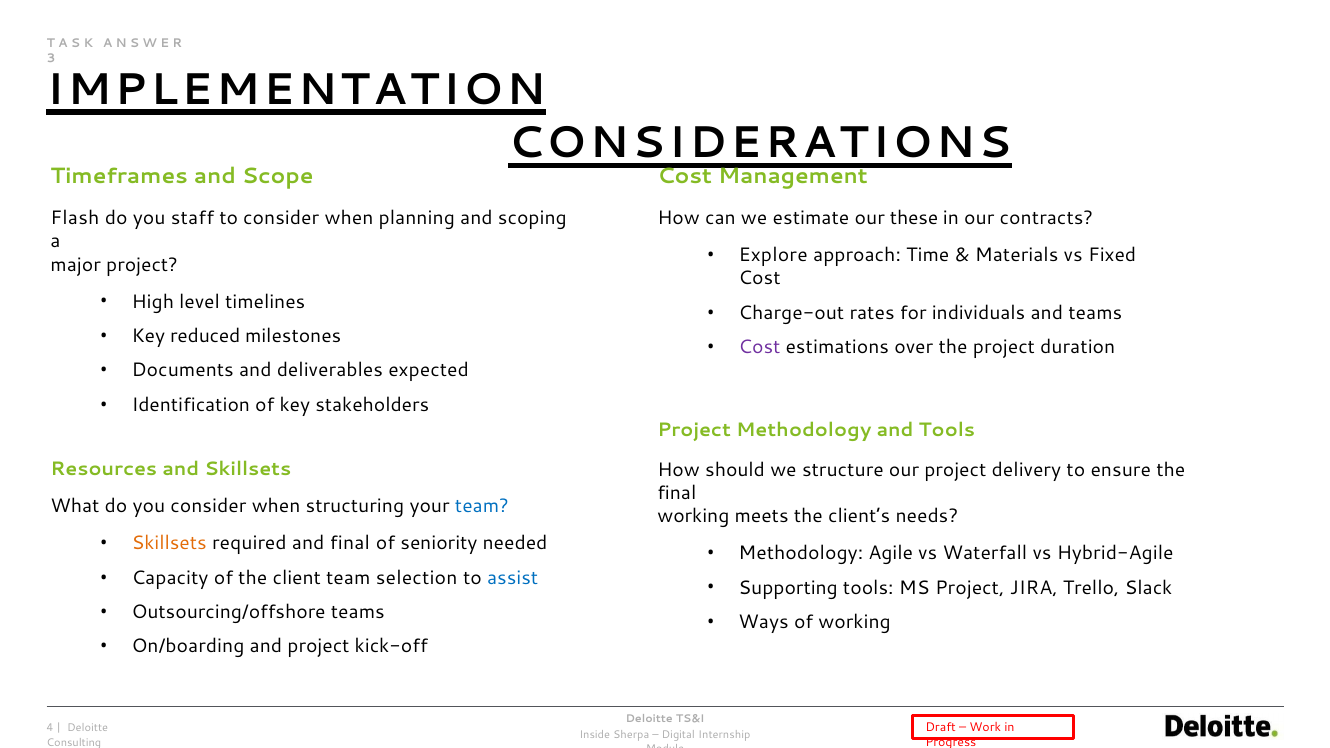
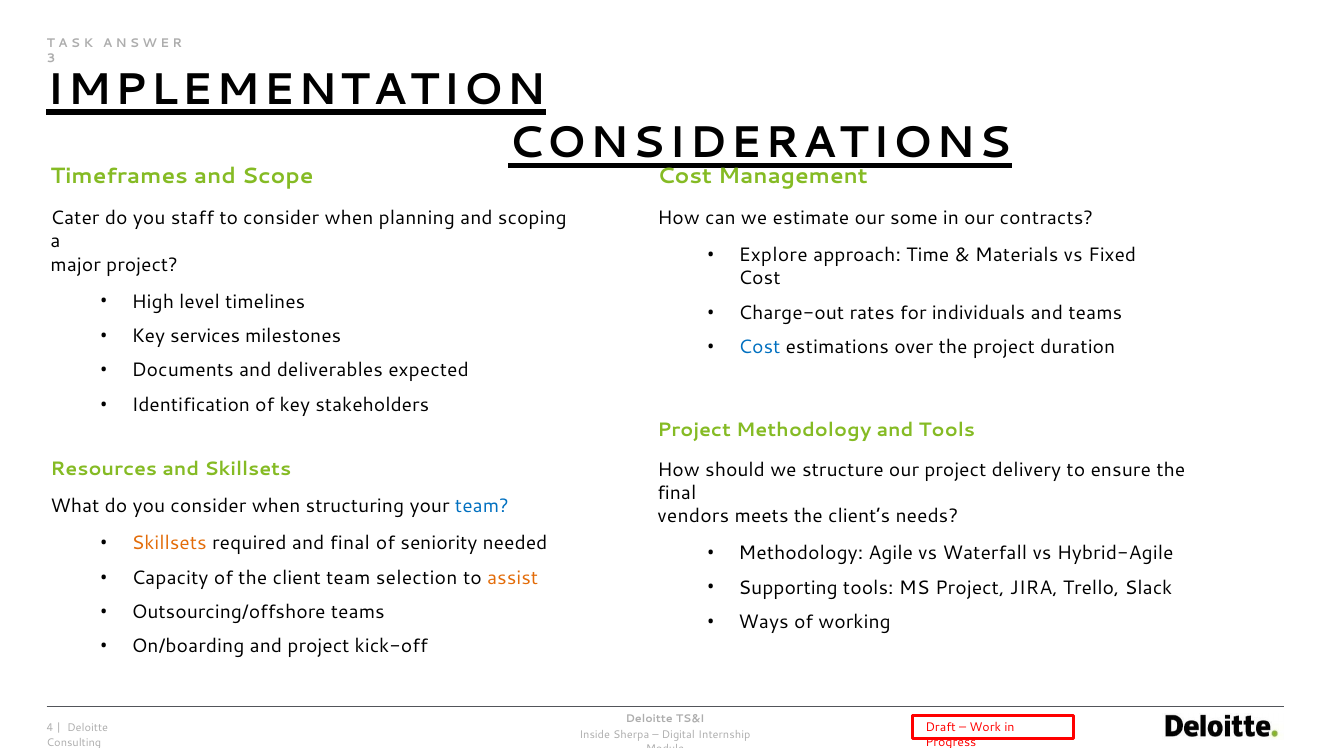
Flash: Flash -> Cater
these: these -> some
reduced: reduced -> services
Cost at (760, 347) colour: purple -> blue
working at (693, 516): working -> vendors
assist colour: blue -> orange
